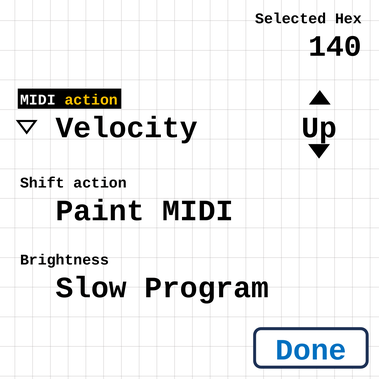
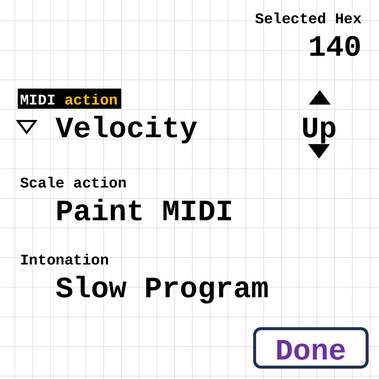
Shift: Shift -> Scale
Brightness: Brightness -> Intonation
Done colour: blue -> purple
